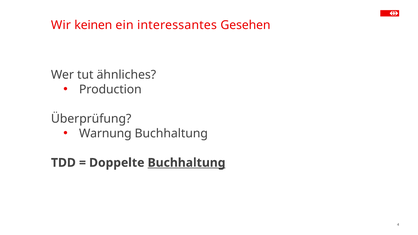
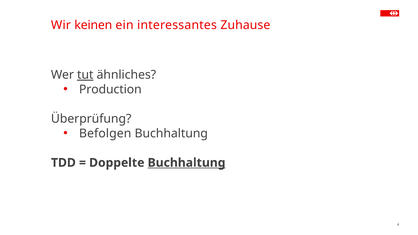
Gesehen: Gesehen -> Zuhause
tut underline: none -> present
Warnung: Warnung -> Befolgen
